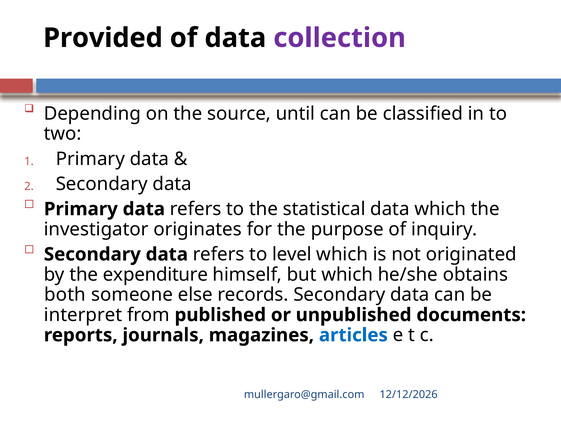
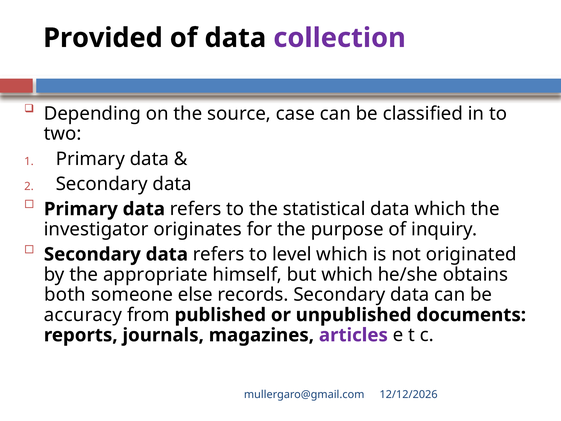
until: until -> case
expenditure: expenditure -> appropriate
interpret: interpret -> accuracy
articles colour: blue -> purple
